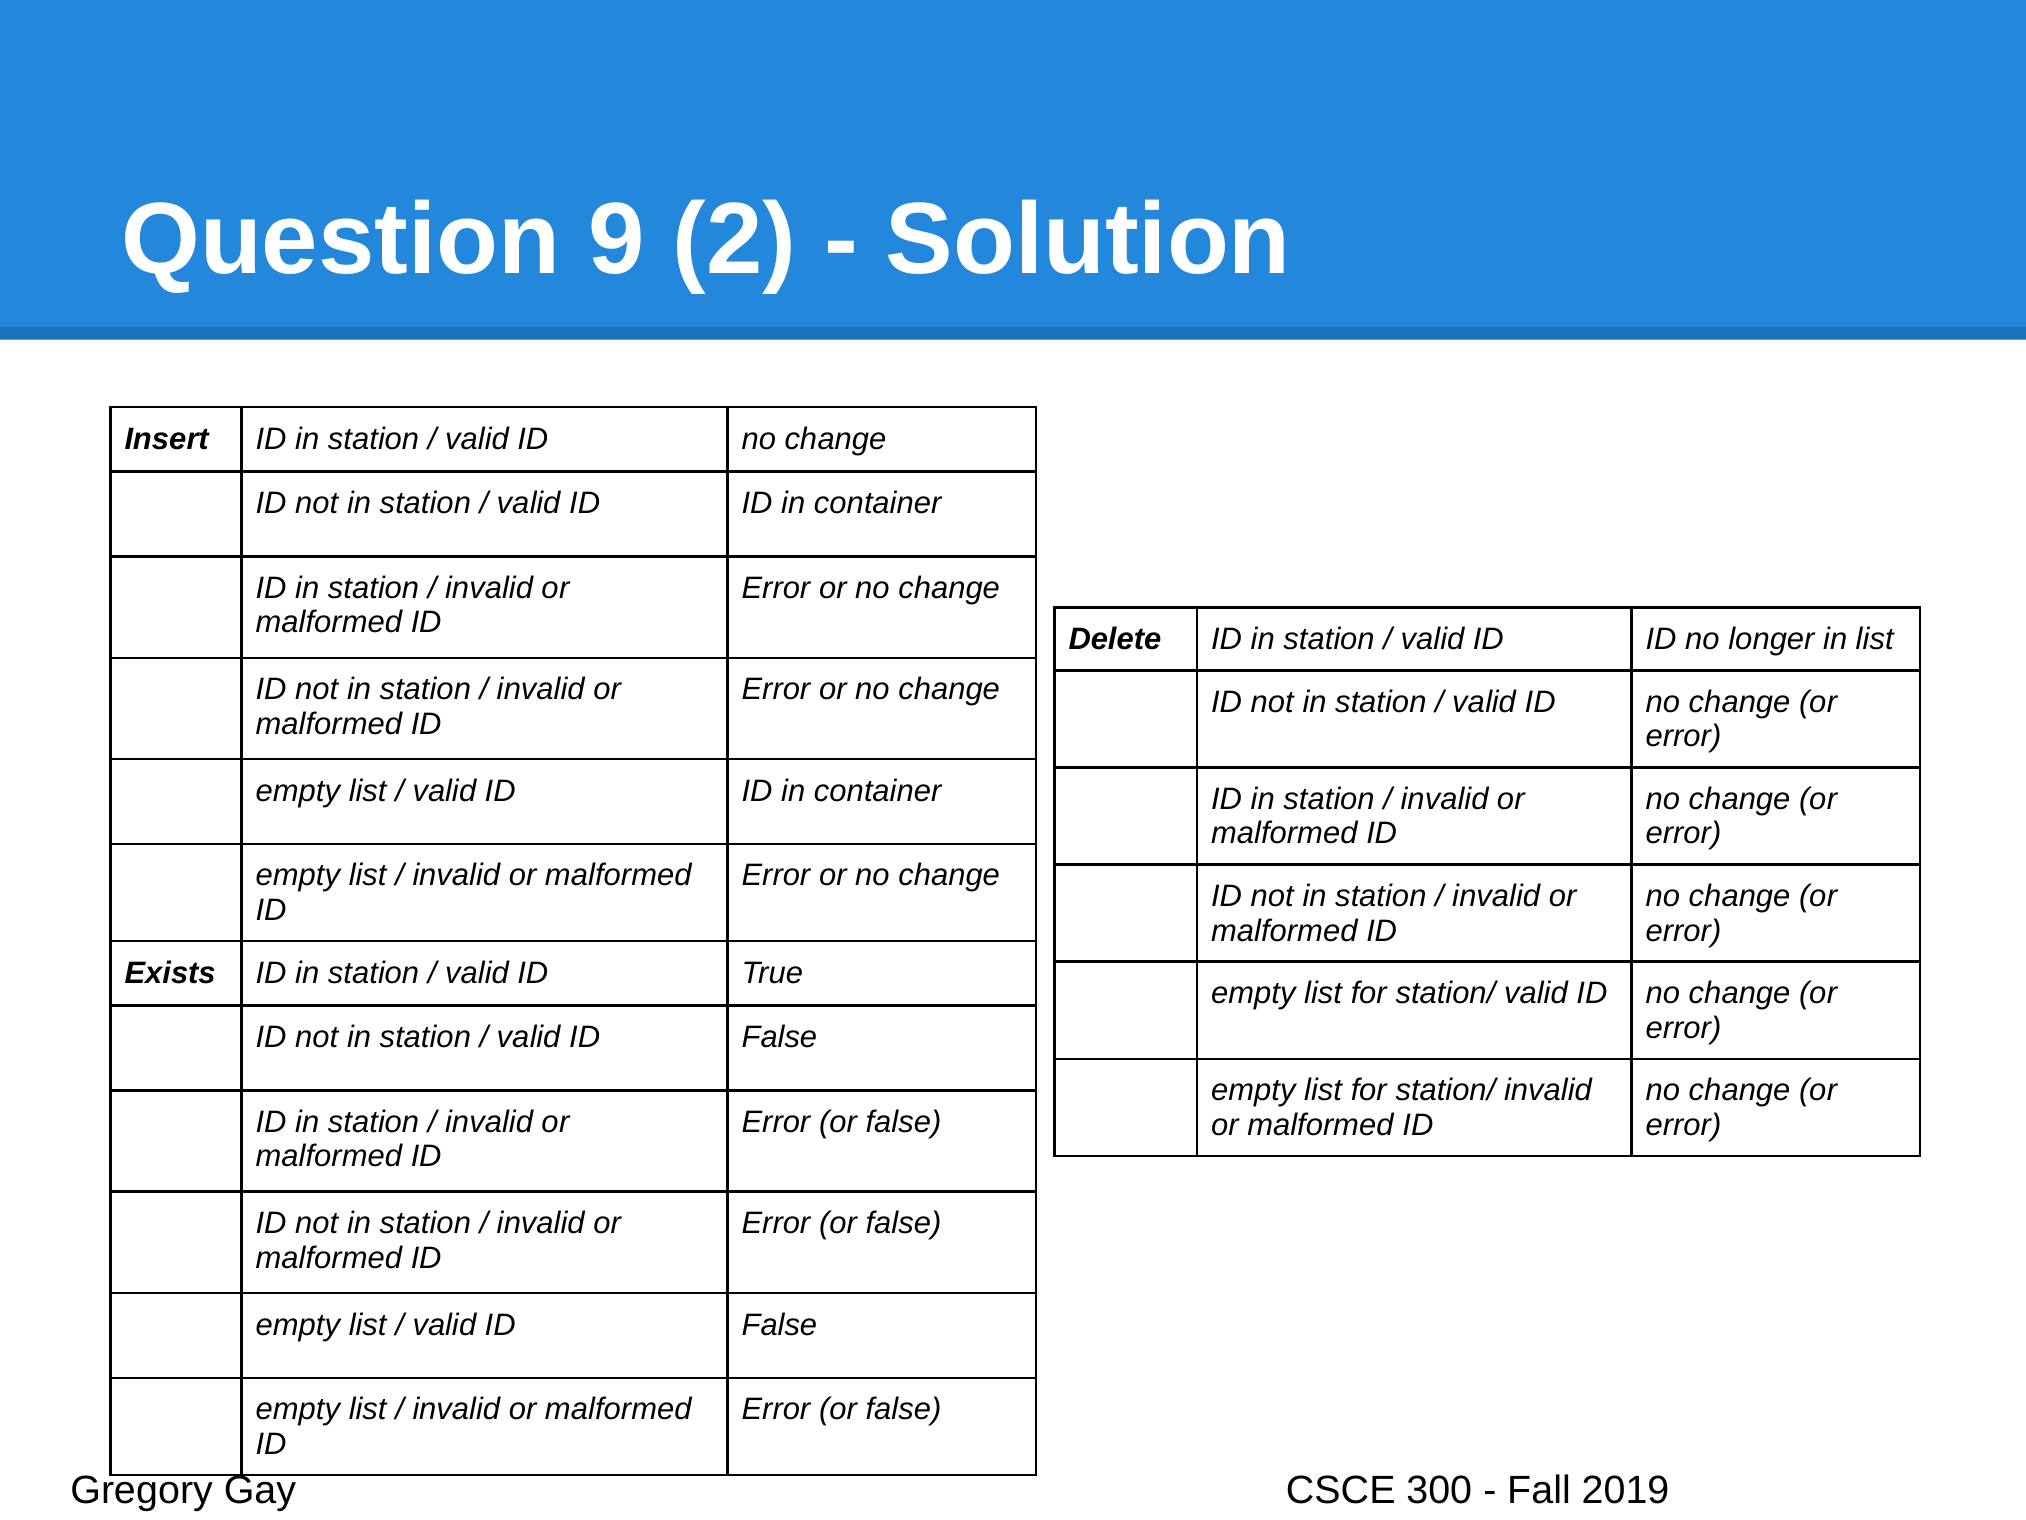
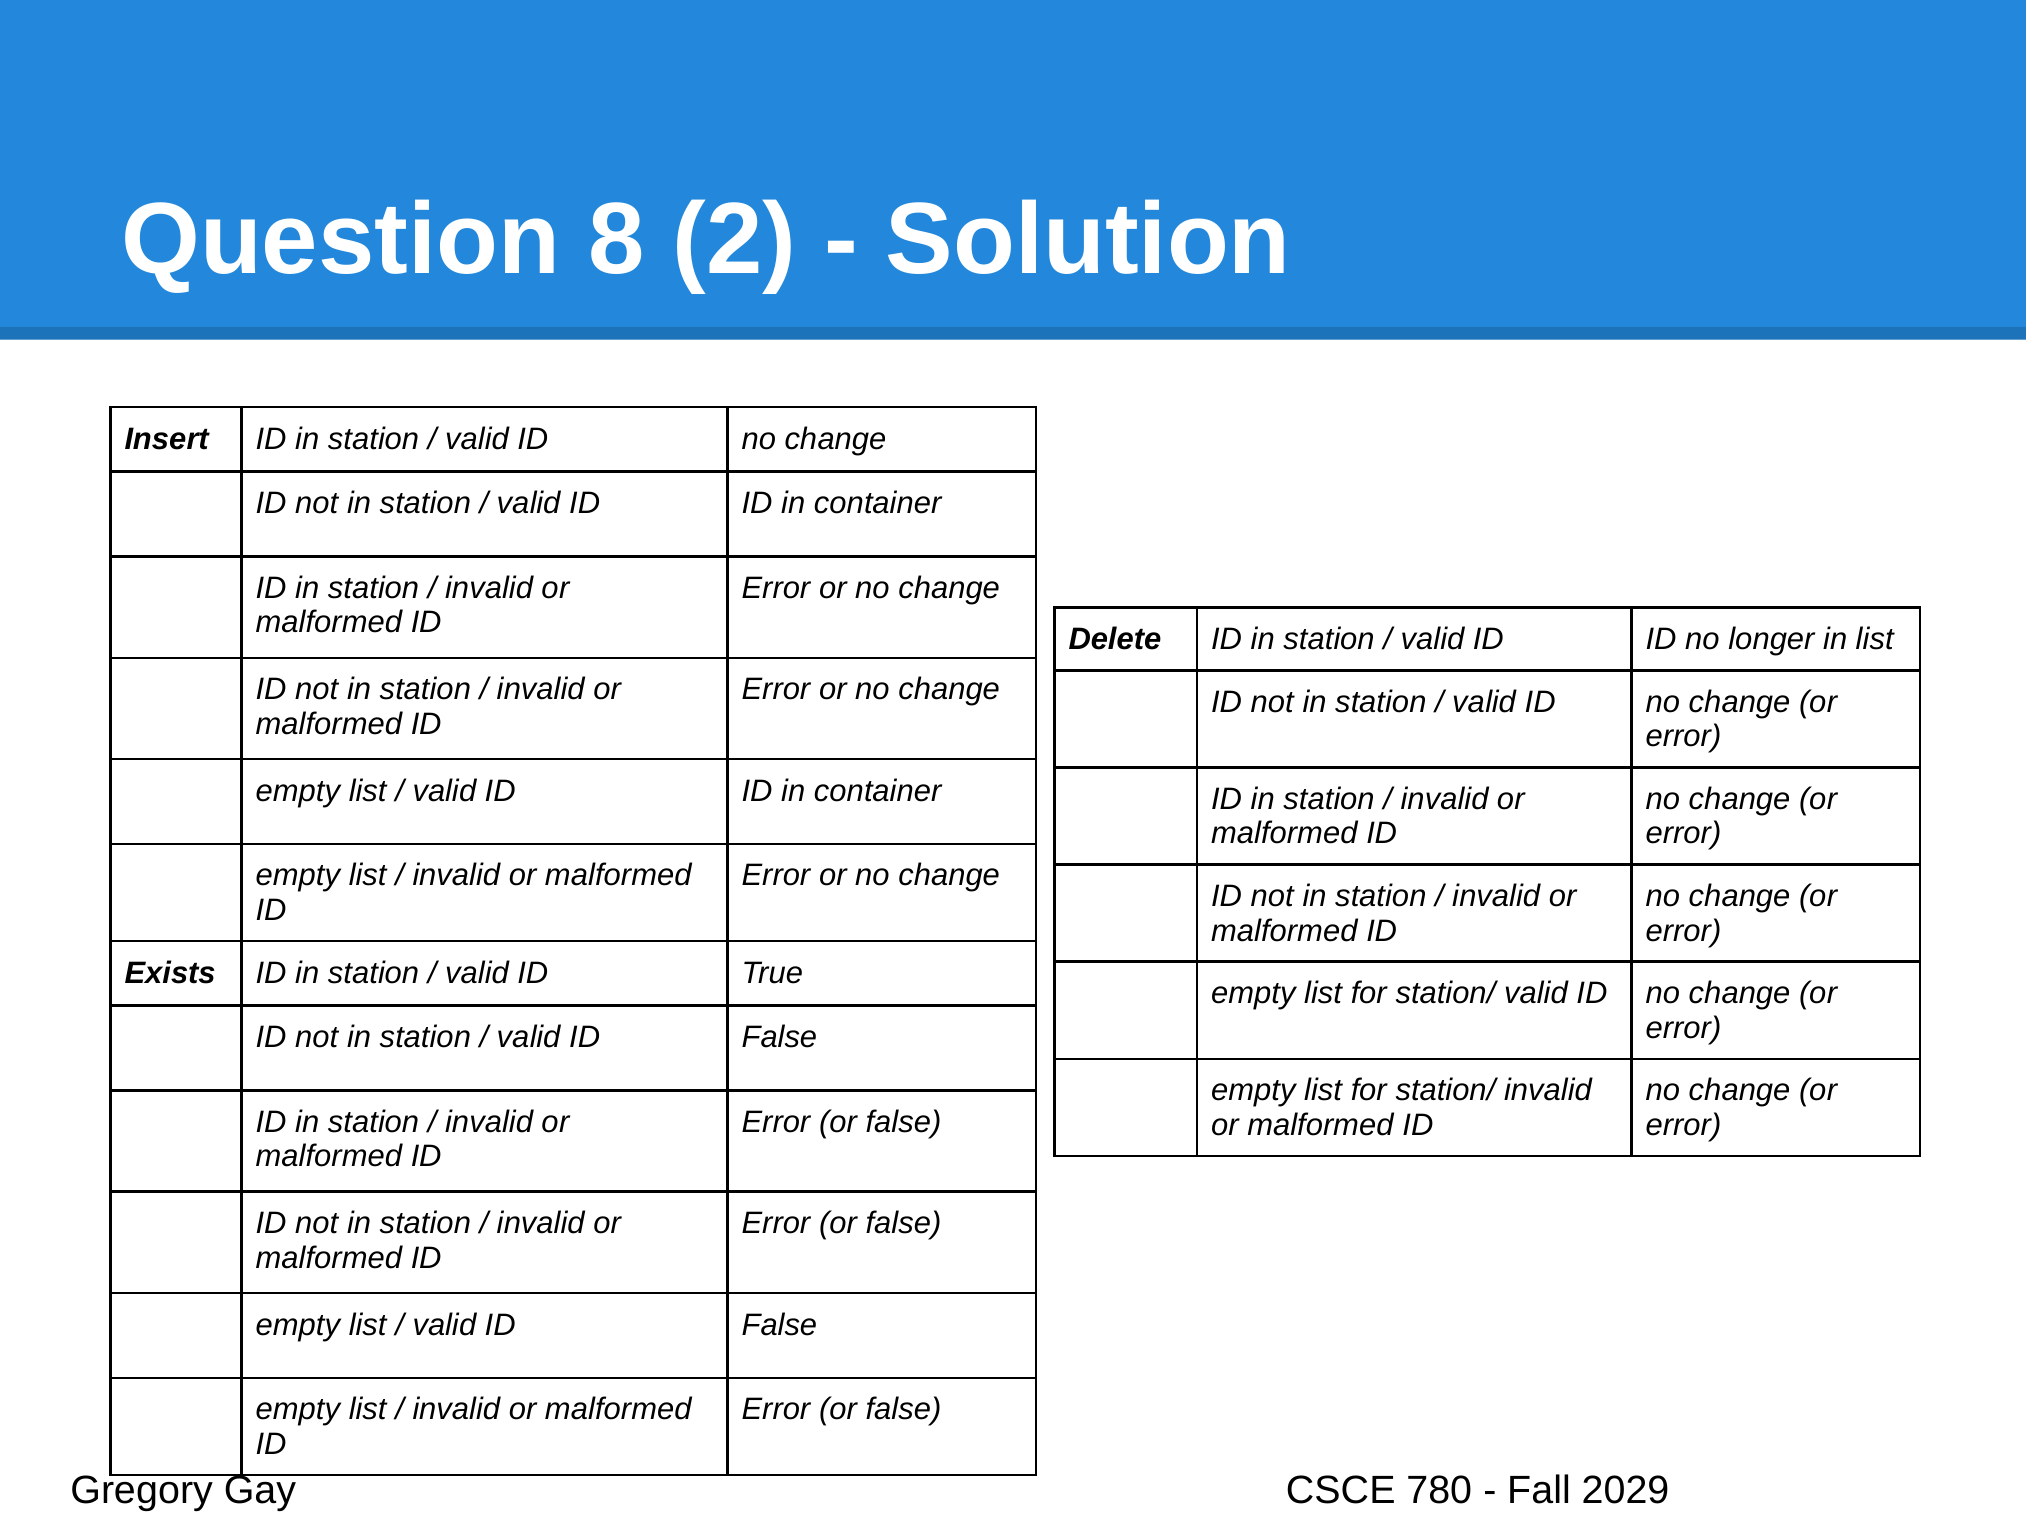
9: 9 -> 8
300: 300 -> 780
2019: 2019 -> 2029
